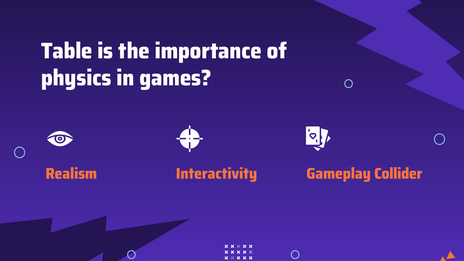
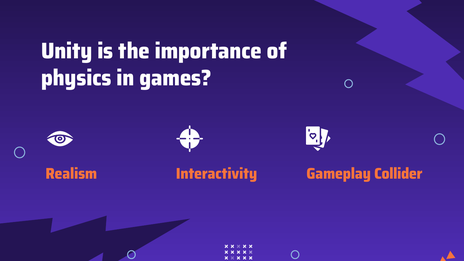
Table: Table -> Unity
